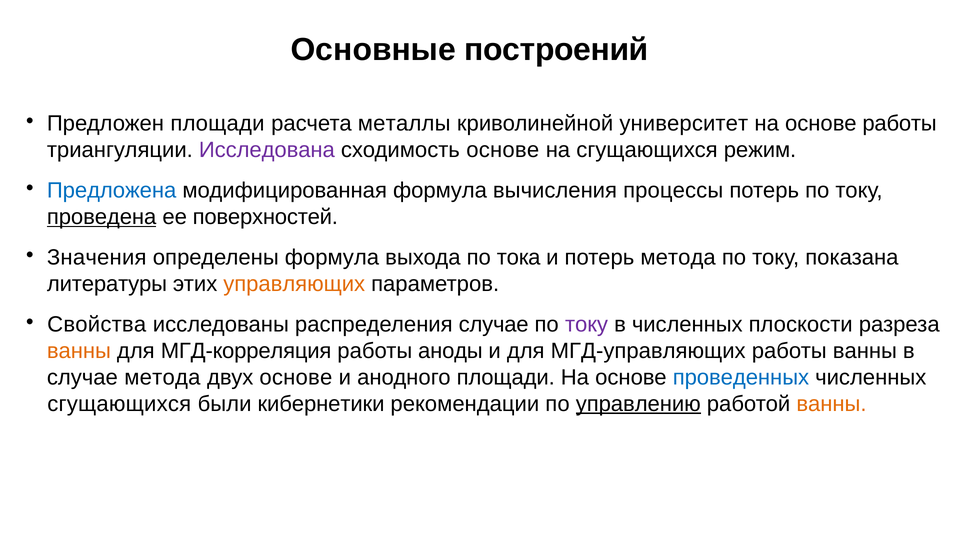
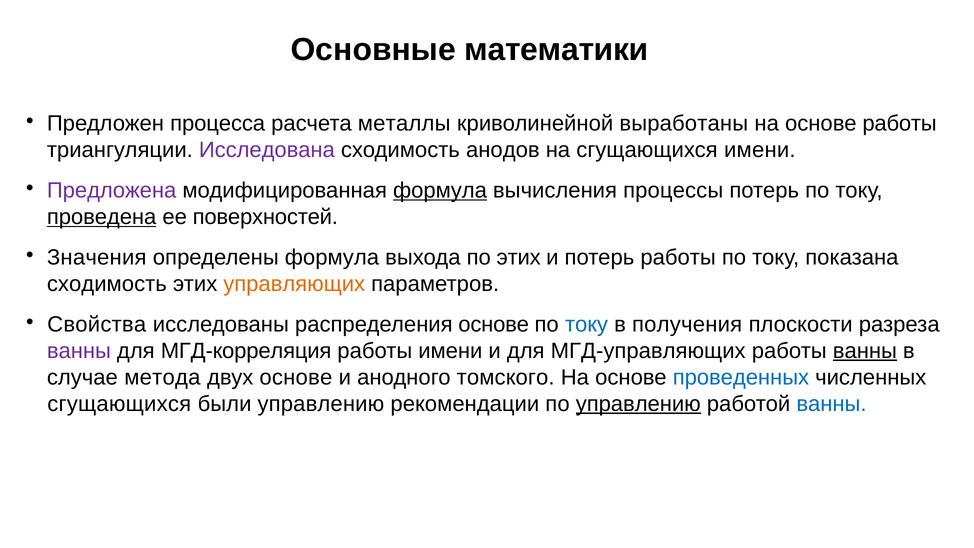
построений: построений -> математики
Предложен площади: площади -> процесса
университет: университет -> выработаны
сходимость основе: основе -> анодов
сгущающихся режим: режим -> имени
Предложена colour: blue -> purple
формула at (440, 190) underline: none -> present
по тока: тока -> этих
потерь метода: метода -> работы
литературы at (107, 284): литературы -> сходимость
распределения случае: случае -> основе
току at (586, 324) colour: purple -> blue
в численных: численных -> получения
ванны at (79, 351) colour: orange -> purple
работы аноды: аноды -> имени
ванны at (865, 351) underline: none -> present
анодного площади: площади -> томского
были кибернетики: кибернетики -> управлению
ванны at (831, 404) colour: orange -> blue
